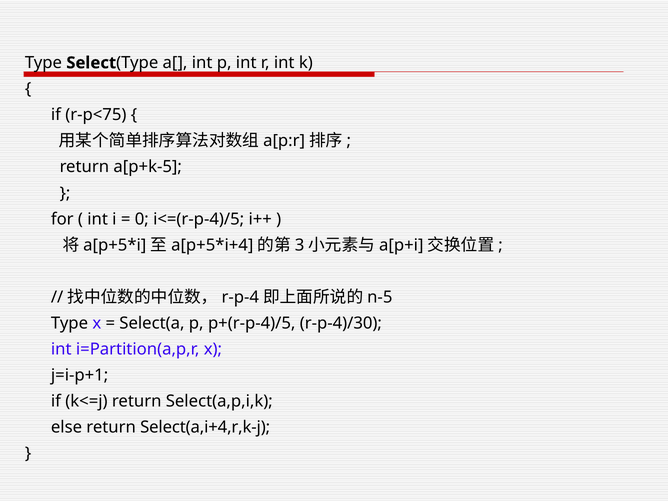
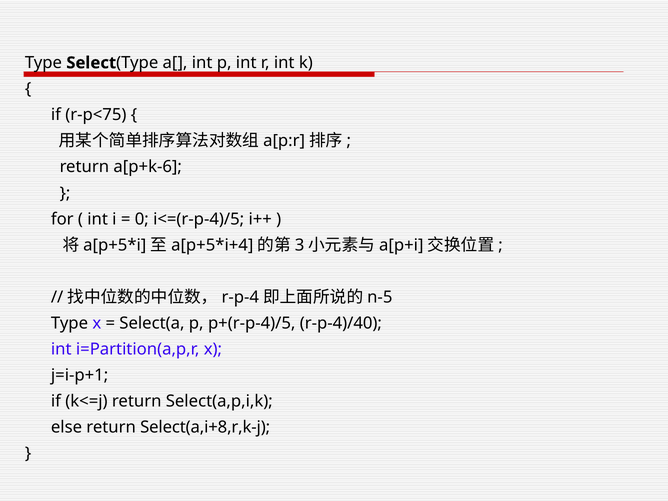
a[p+k-5: a[p+k-5 -> a[p+k-6
r-p-4)/30: r-p-4)/30 -> r-p-4)/40
Select(a,i+4,r,k-j: Select(a,i+4,r,k-j -> Select(a,i+8,r,k-j
